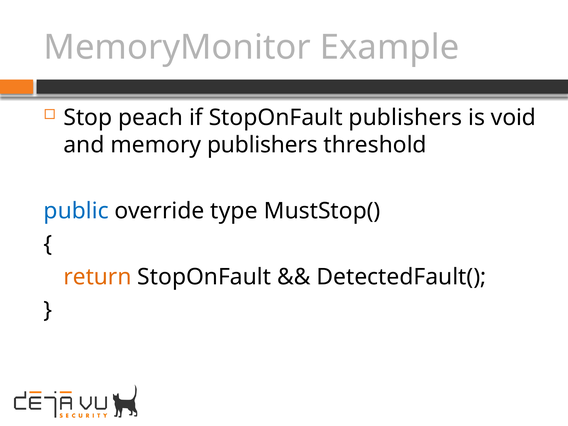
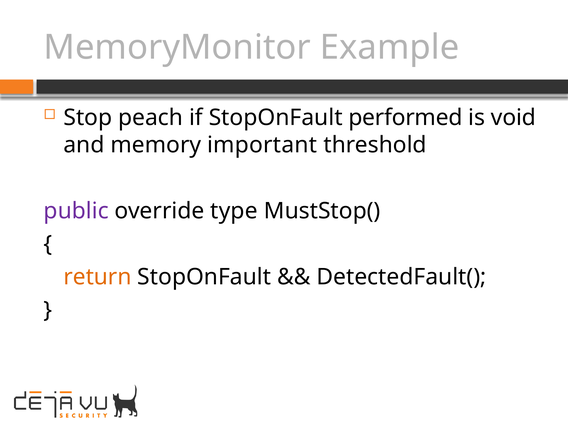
StopOnFault publishers: publishers -> performed
memory publishers: publishers -> important
public colour: blue -> purple
